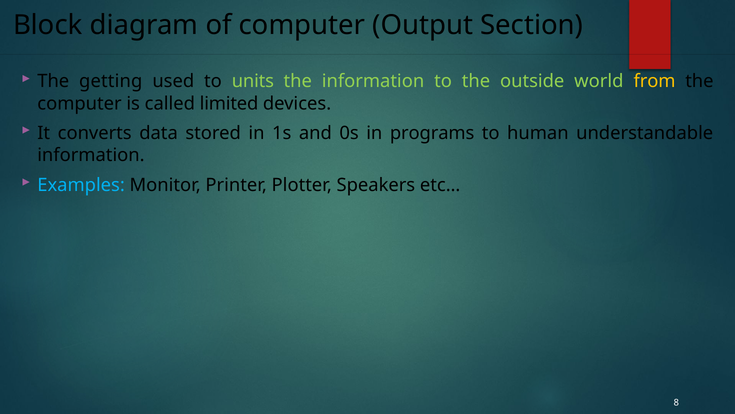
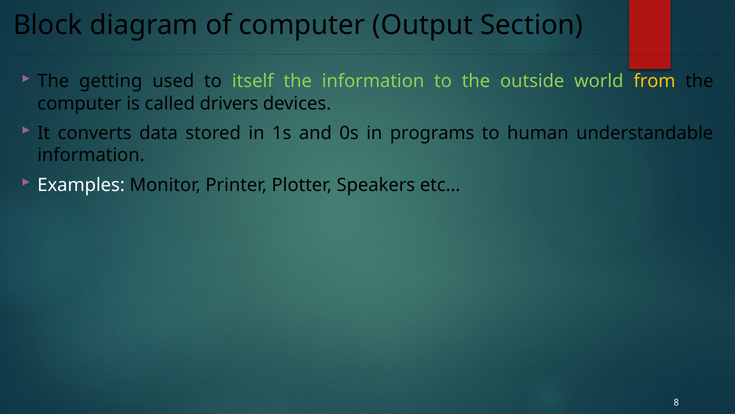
units: units -> itself
limited: limited -> drivers
Examples colour: light blue -> white
